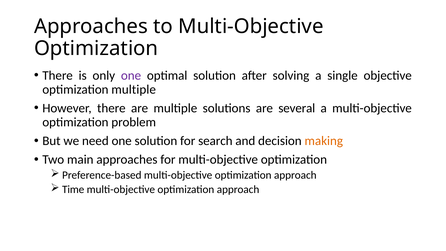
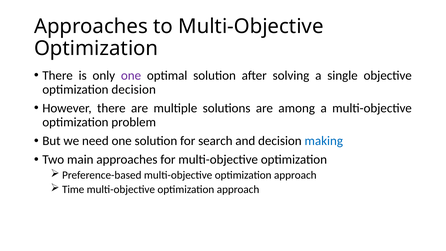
optimization multiple: multiple -> decision
several: several -> among
making colour: orange -> blue
